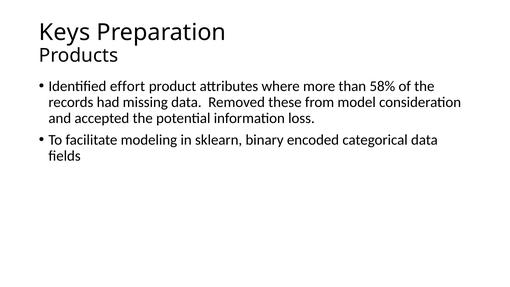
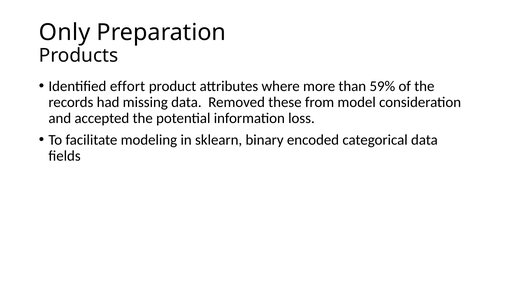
Keys: Keys -> Only
58%: 58% -> 59%
